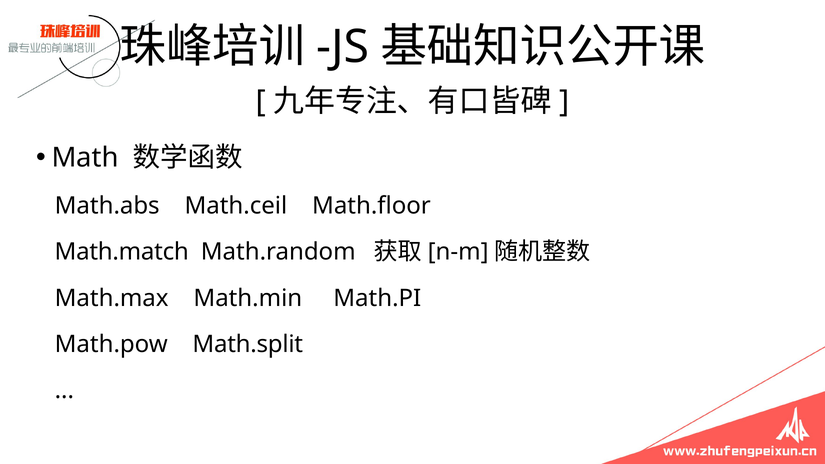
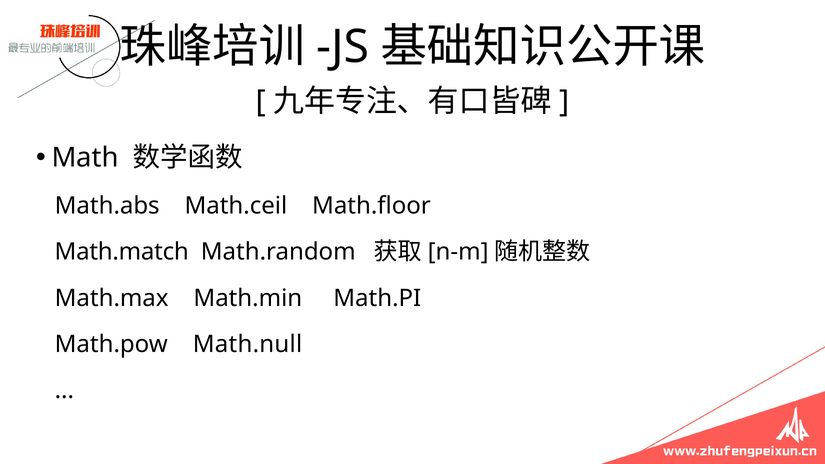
Math.split: Math.split -> Math.null
